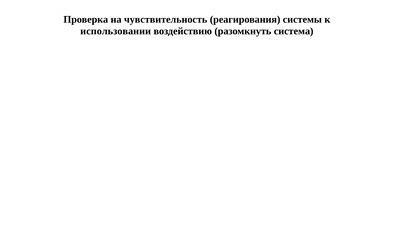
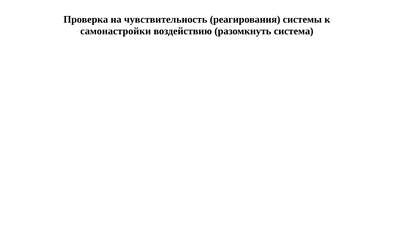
использовании: использовании -> самонастройки
